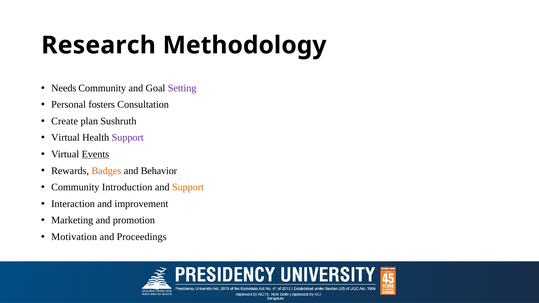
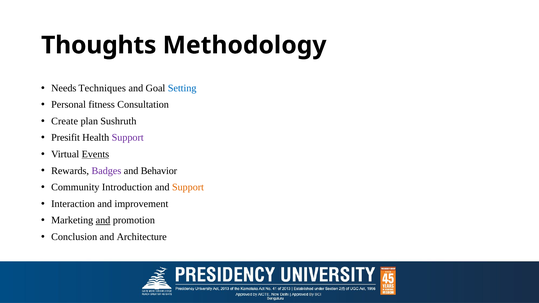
Research: Research -> Thoughts
Needs Community: Community -> Techniques
Setting colour: purple -> blue
fosters: fosters -> fitness
Virtual at (65, 138): Virtual -> Presifit
Badges colour: orange -> purple
and at (103, 220) underline: none -> present
Motivation: Motivation -> Conclusion
Proceedings: Proceedings -> Architecture
